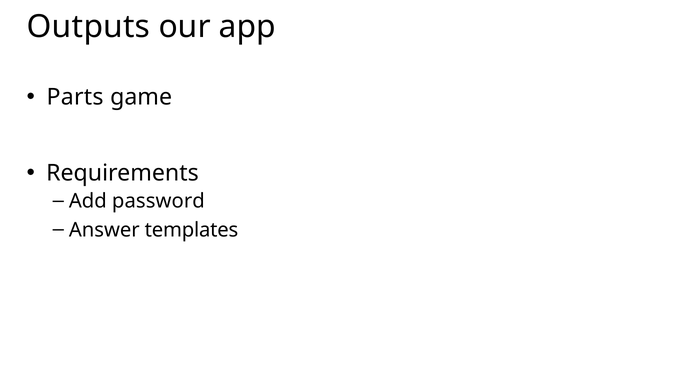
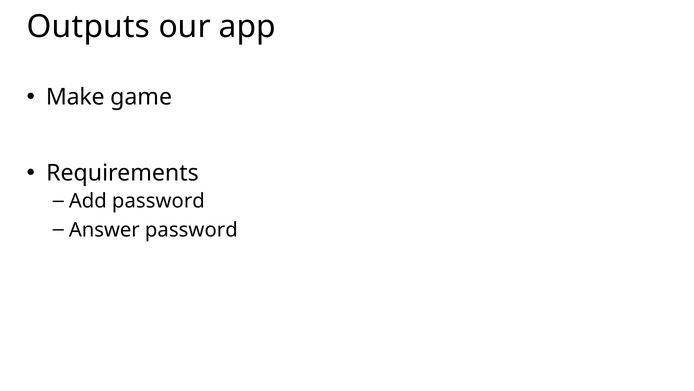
Parts: Parts -> Make
Answer templates: templates -> password
